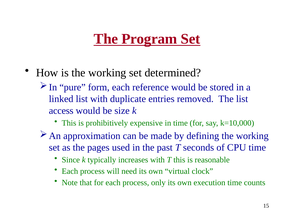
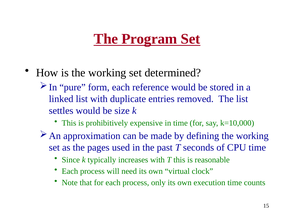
access: access -> settles
